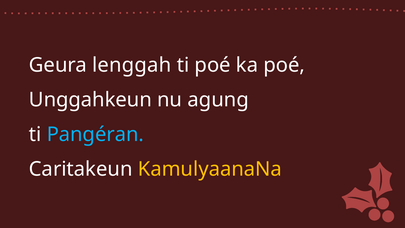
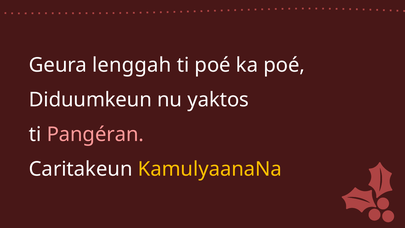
Unggahkeun: Unggahkeun -> Diduumkeun
agung: agung -> yaktos
Pangéran colour: light blue -> pink
